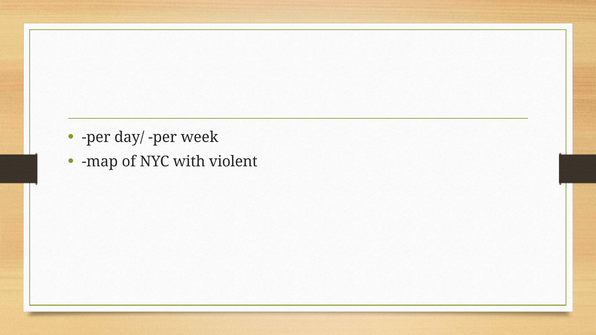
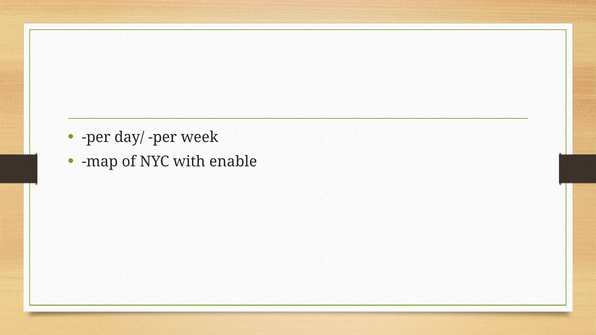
violent: violent -> enable
